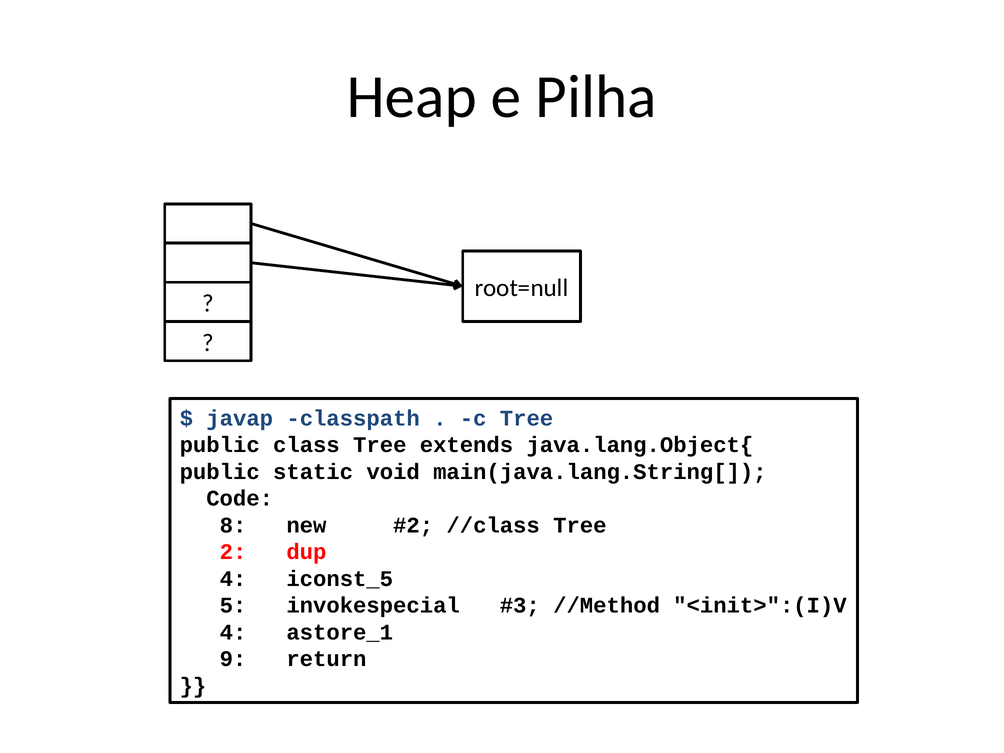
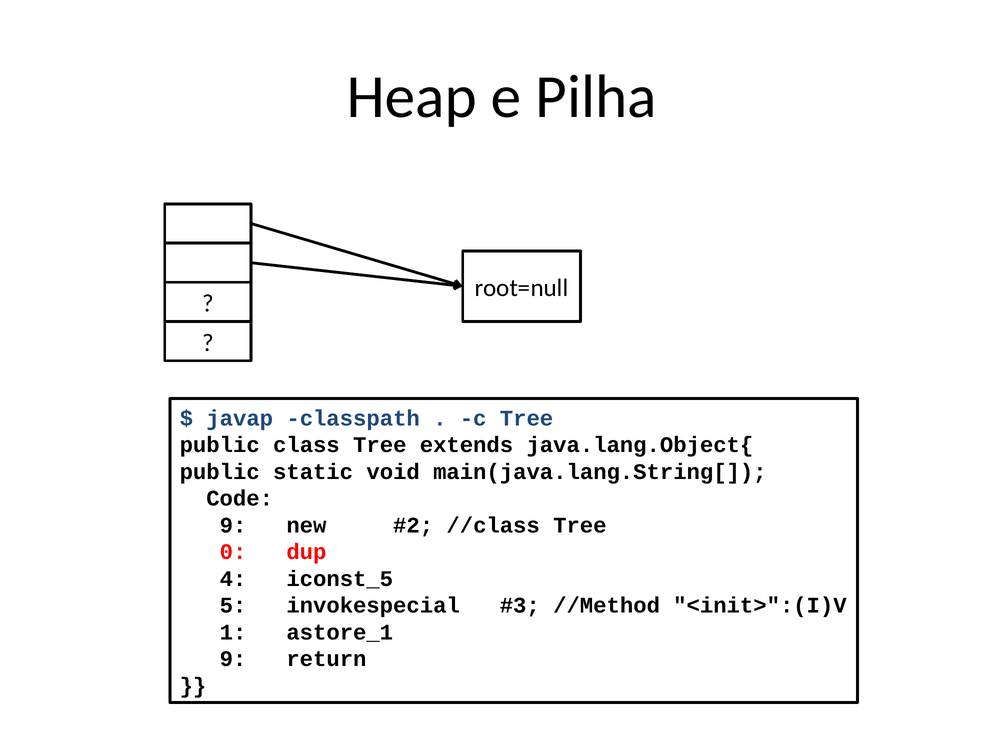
8 at (233, 525): 8 -> 9
2: 2 -> 0
4 at (233, 632): 4 -> 1
